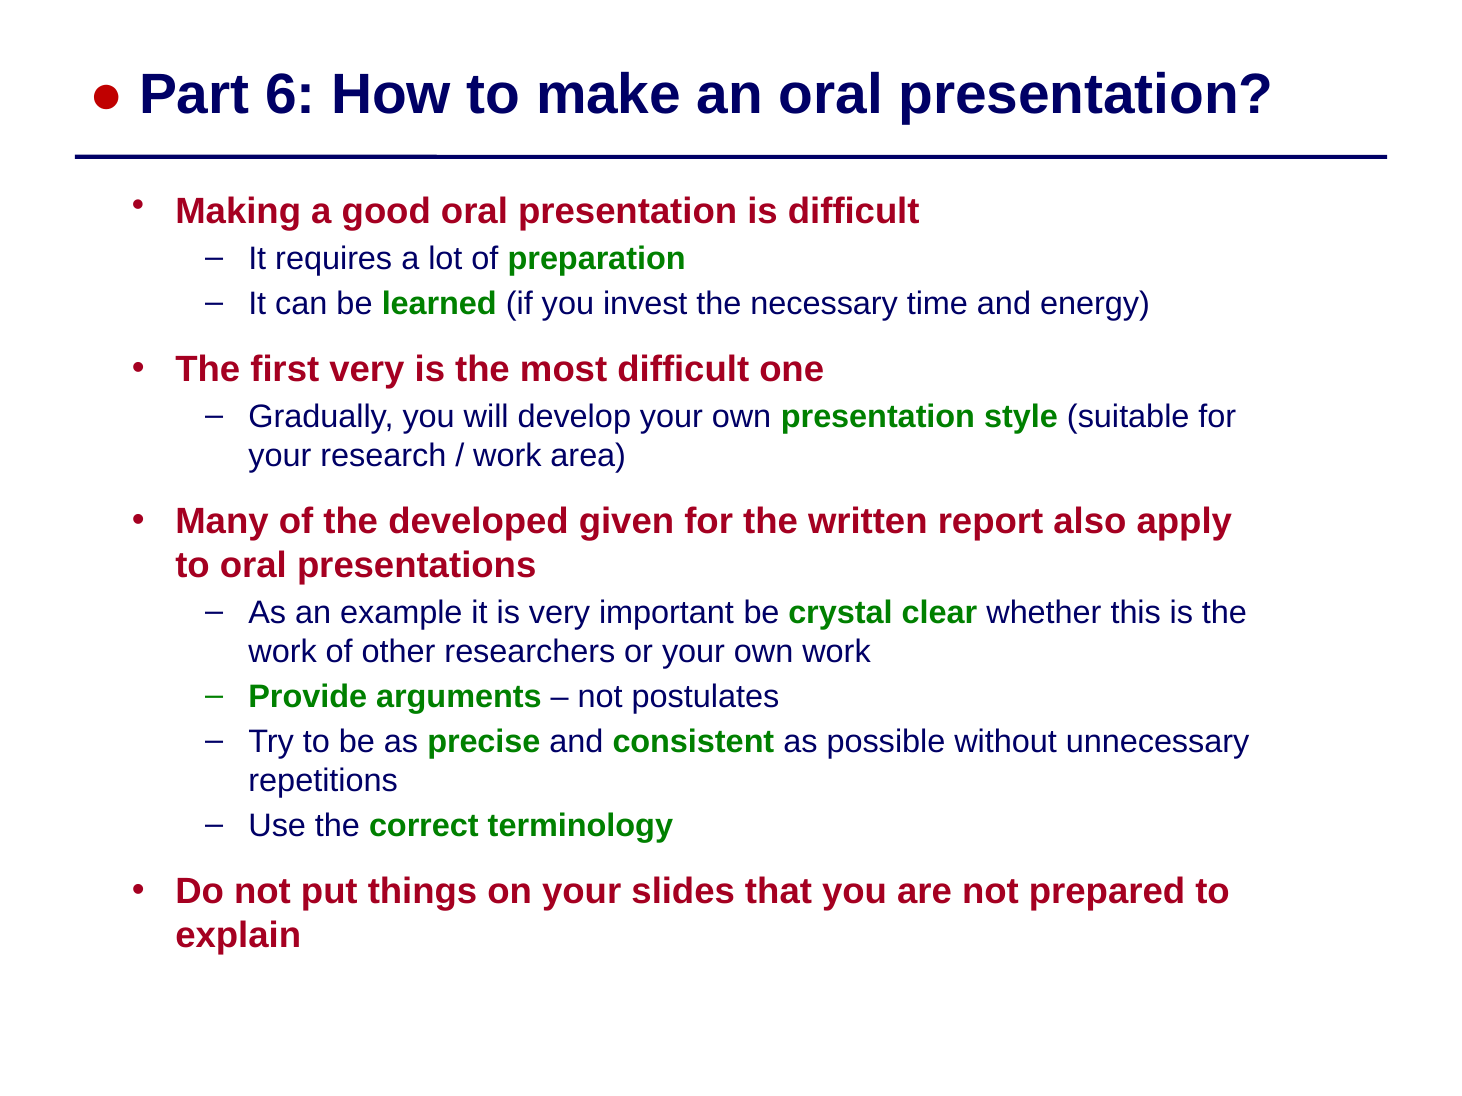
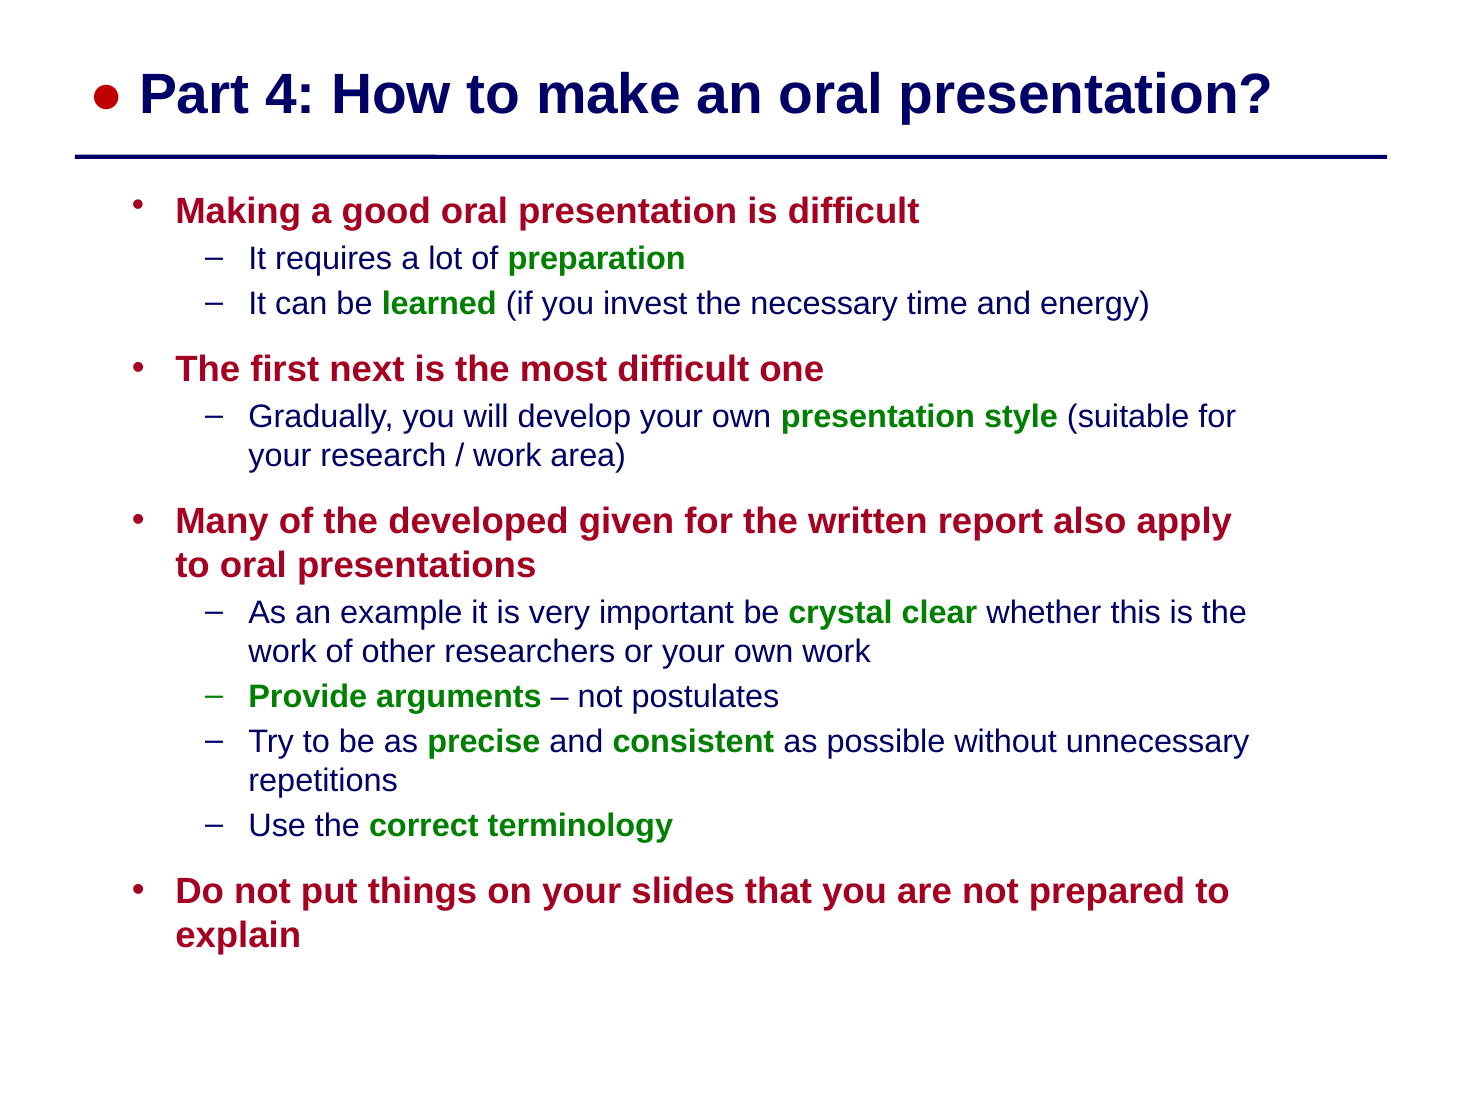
6: 6 -> 4
first very: very -> next
